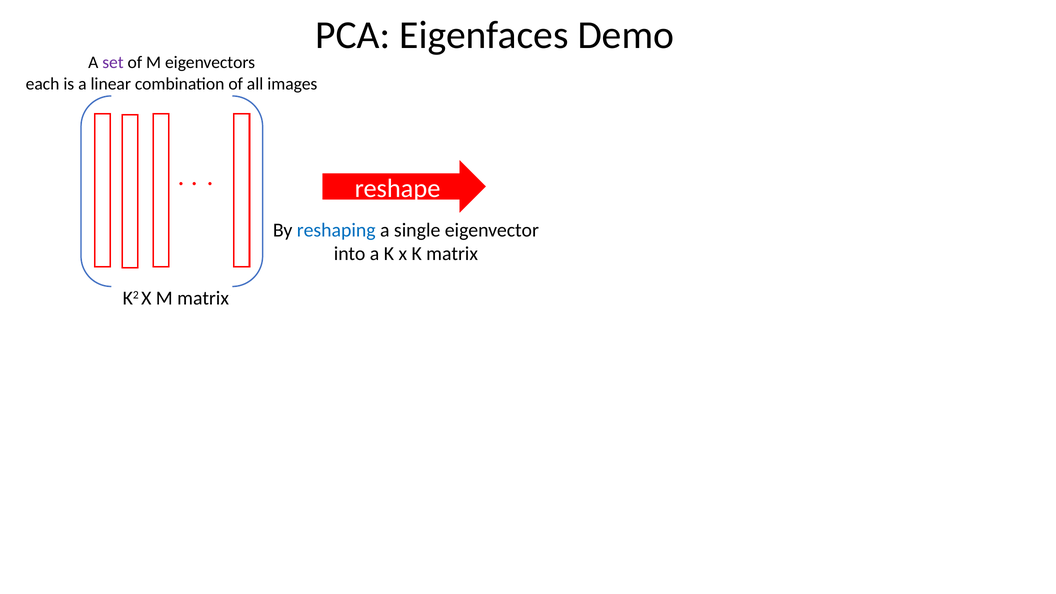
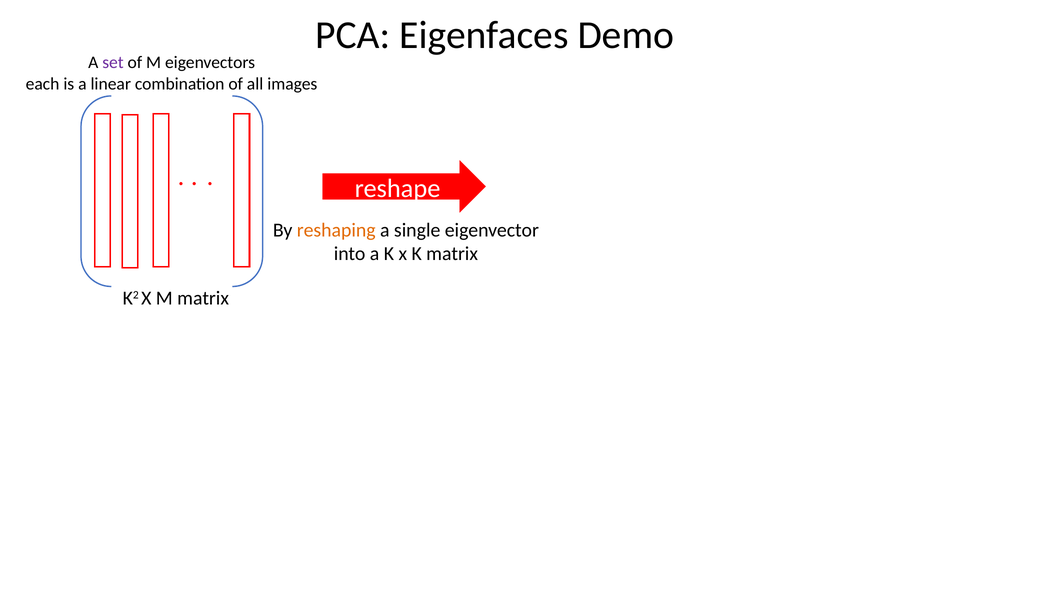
reshaping colour: blue -> orange
